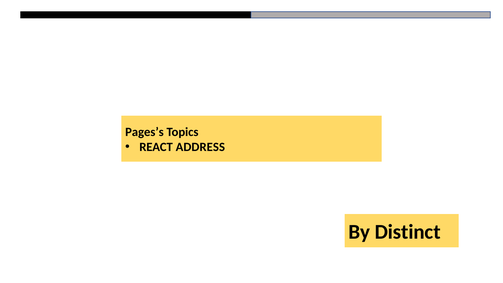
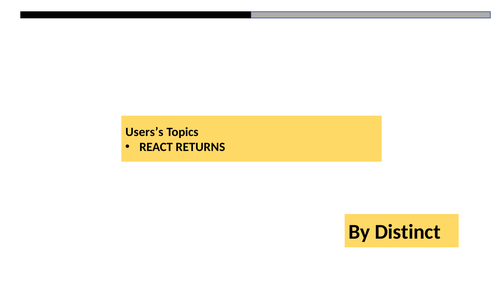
Pages’s: Pages’s -> Users’s
ADDRESS: ADDRESS -> RETURNS
